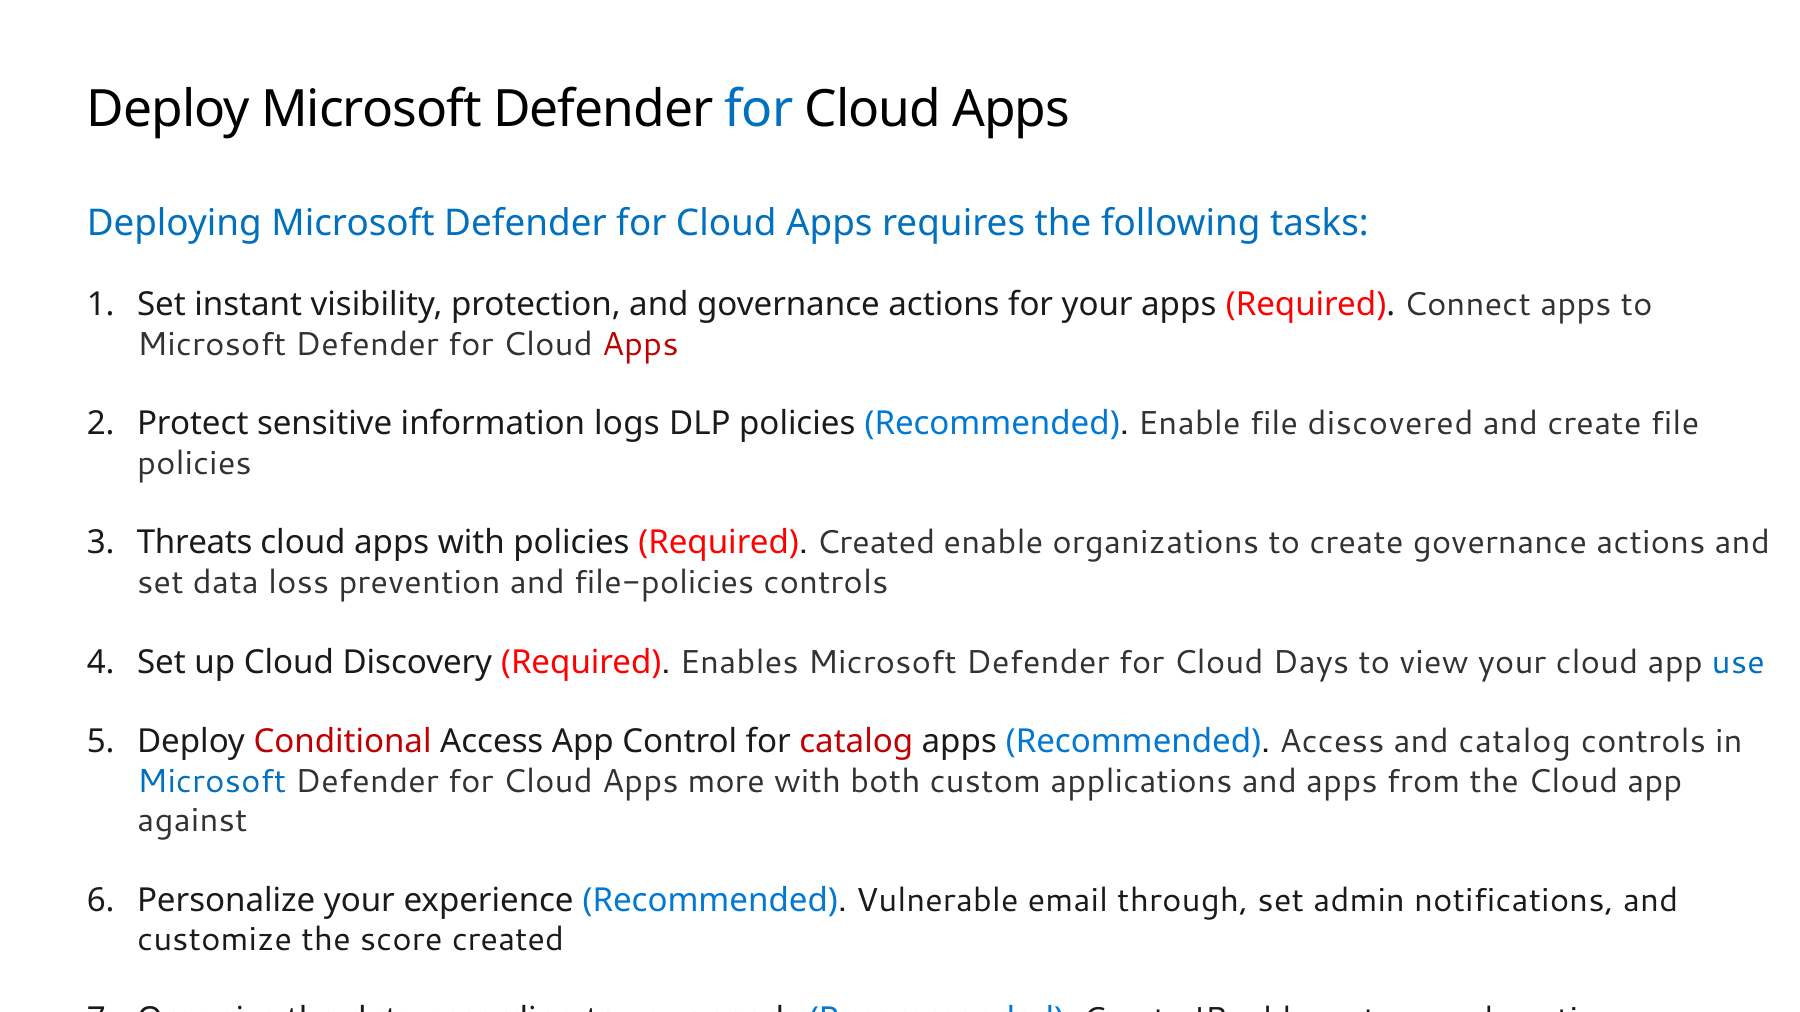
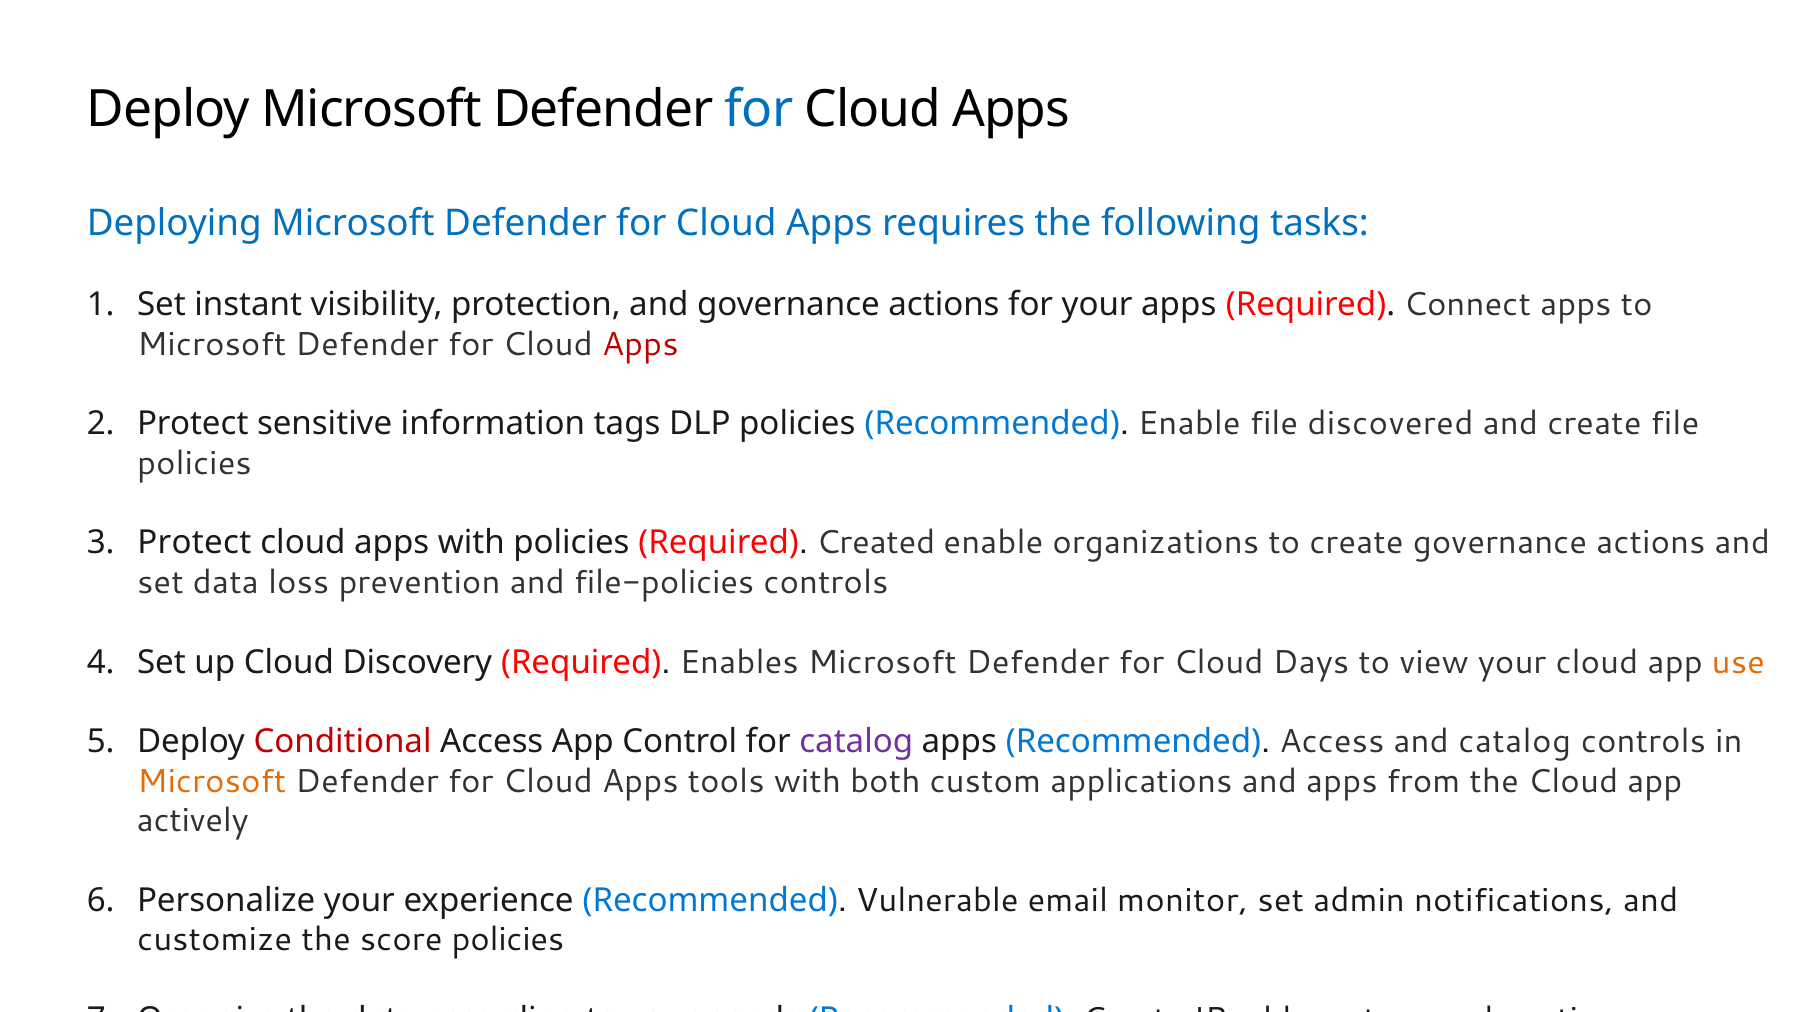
information logs: logs -> tags
Threats at (195, 543): Threats -> Protect
use colour: blue -> orange
catalog at (856, 742) colour: red -> purple
Microsoft at (212, 781) colour: blue -> orange
more: more -> tools
against: against -> actively
through: through -> monitor
score created: created -> policies
